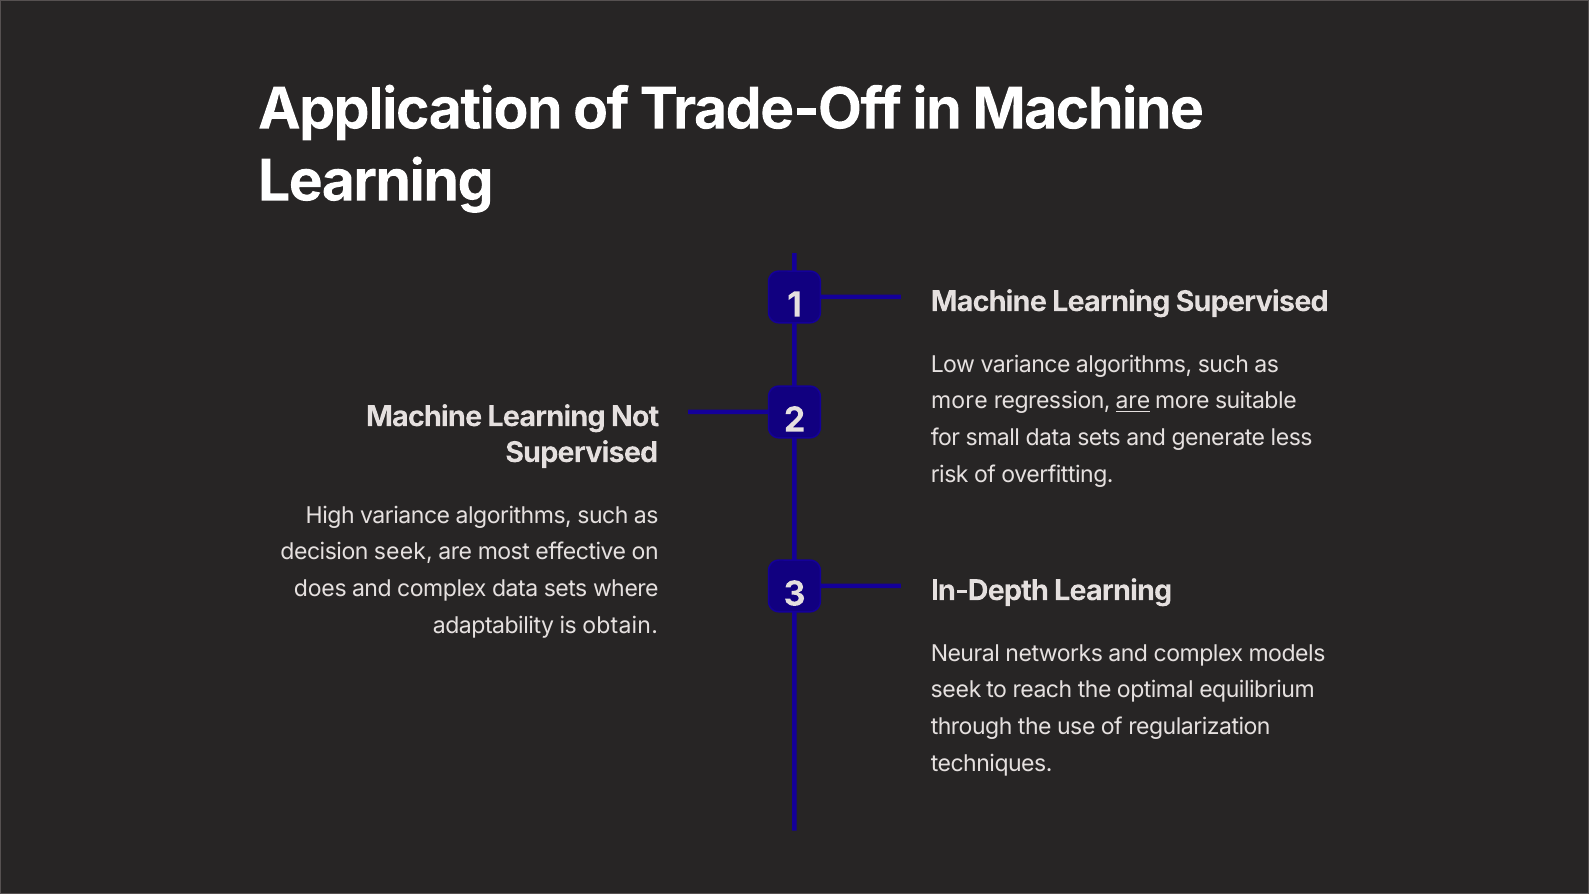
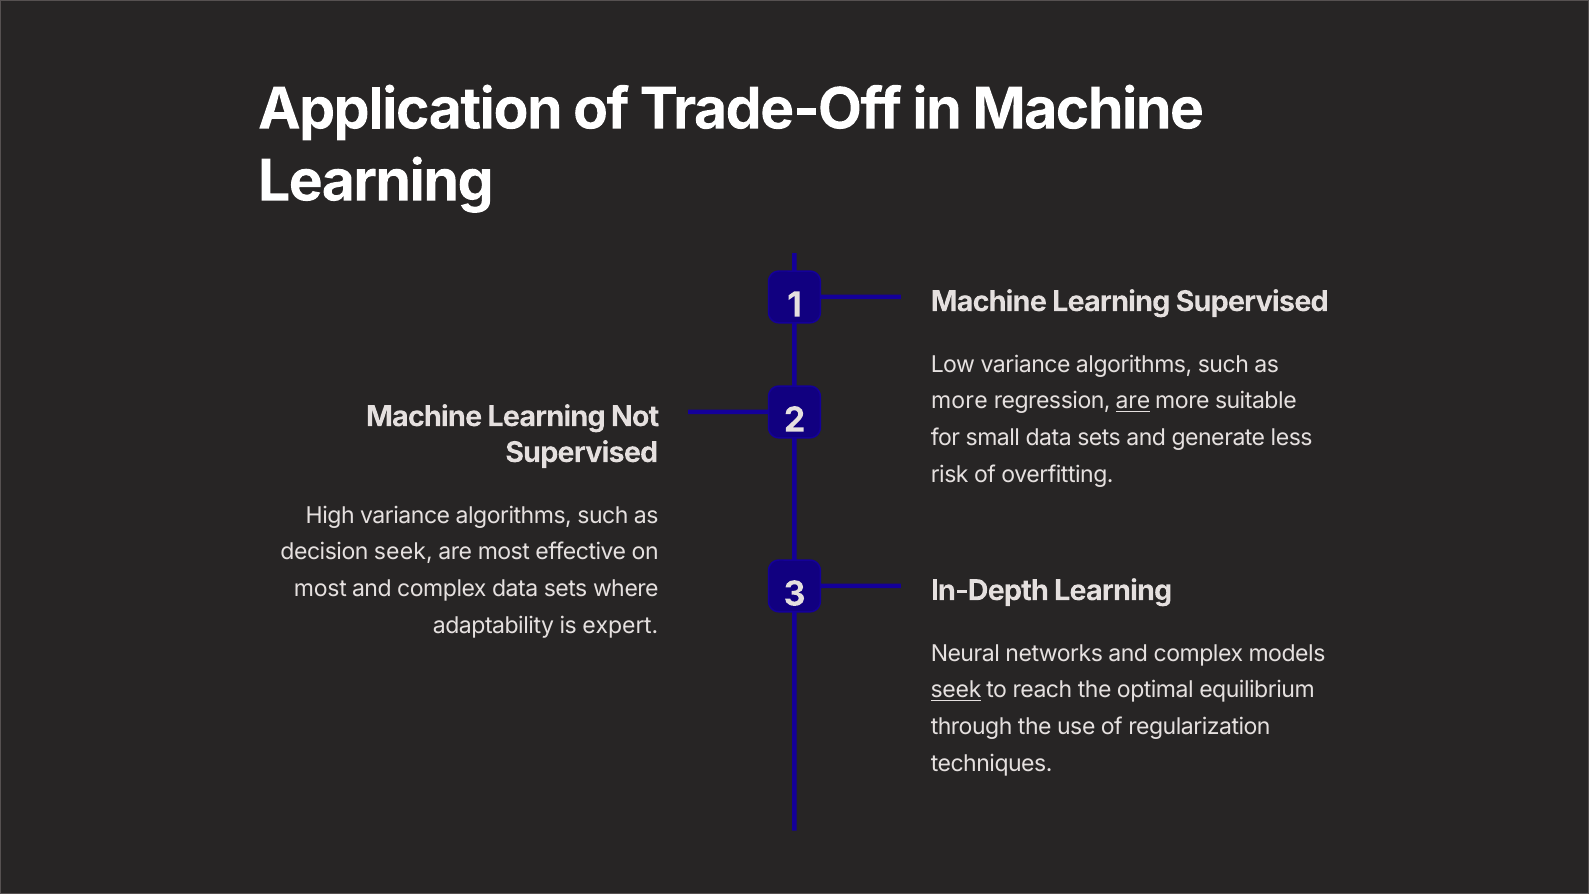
does at (320, 589): does -> most
obtain: obtain -> expert
seek at (956, 690) underline: none -> present
